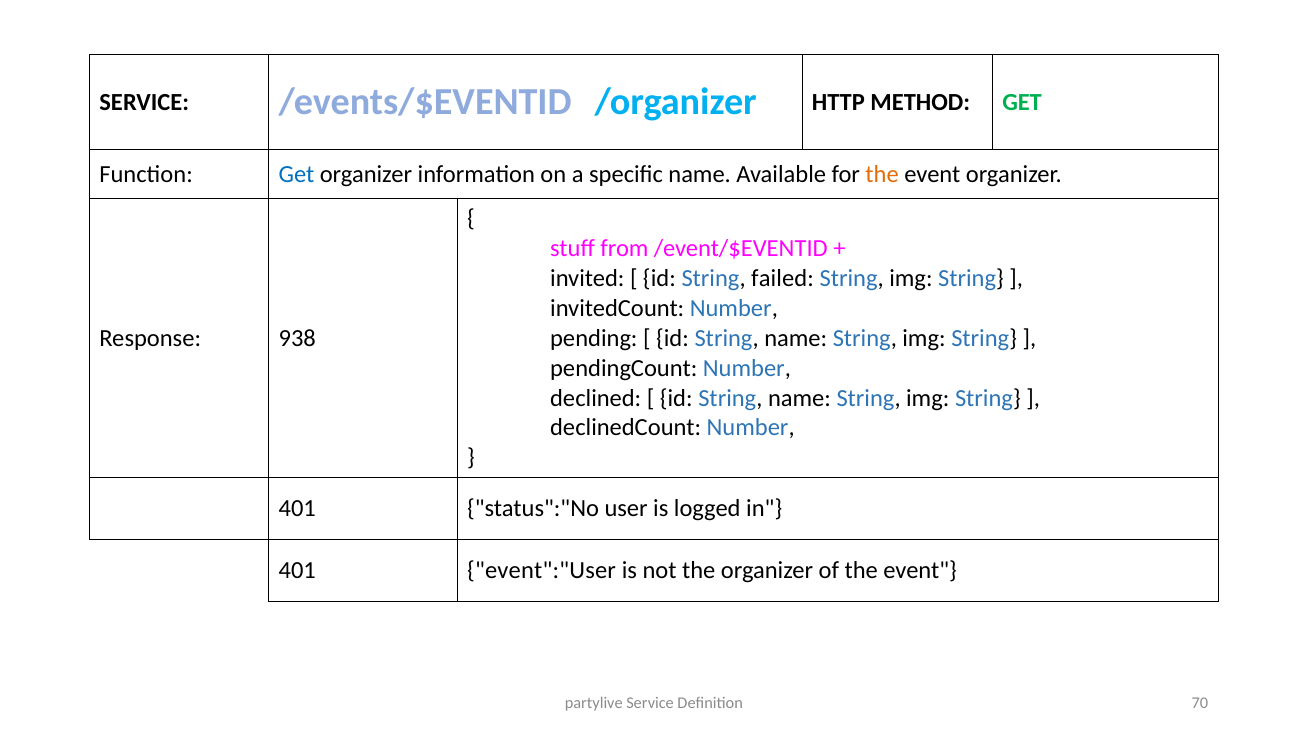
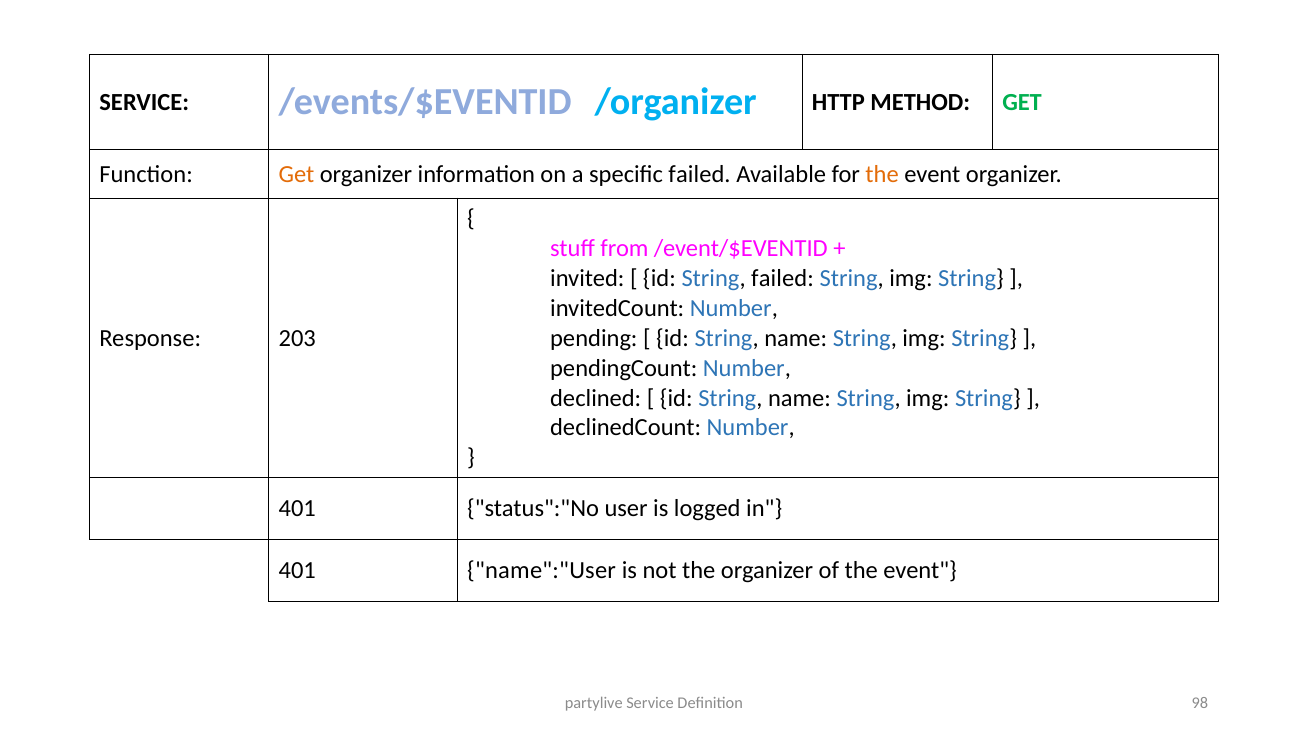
Get at (296, 174) colour: blue -> orange
specific name: name -> failed
938: 938 -> 203
event":"User: event":"User -> name":"User
70: 70 -> 98
